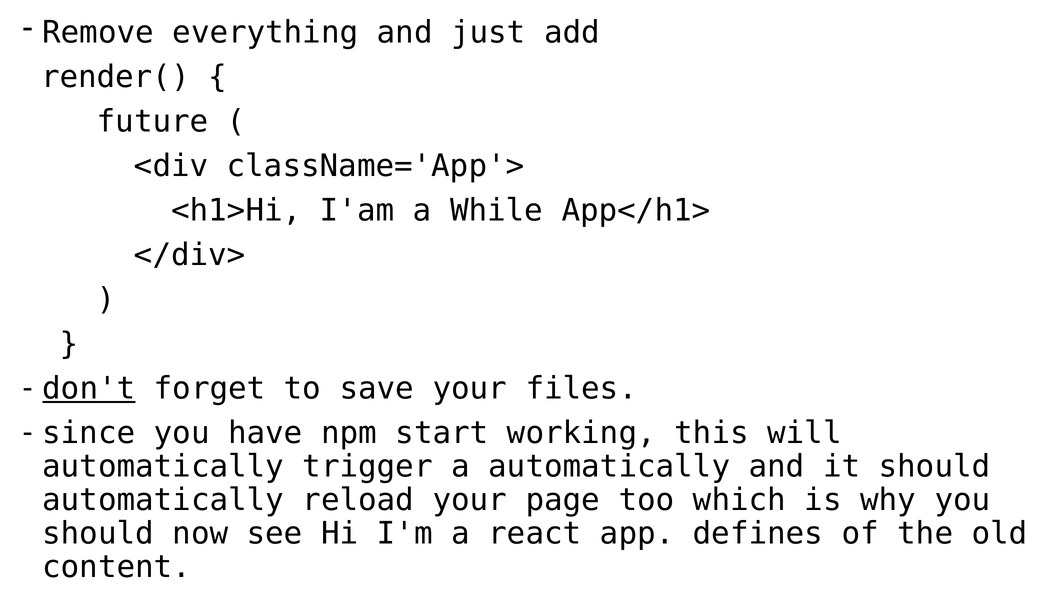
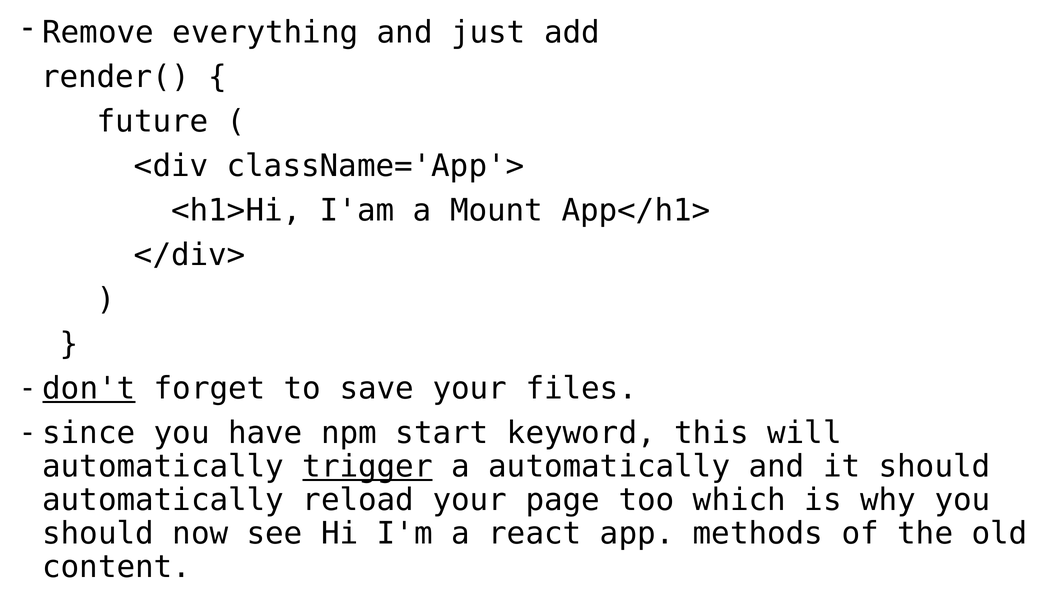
While: While -> Mount
working: working -> keyword
trigger underline: none -> present
defines: defines -> methods
